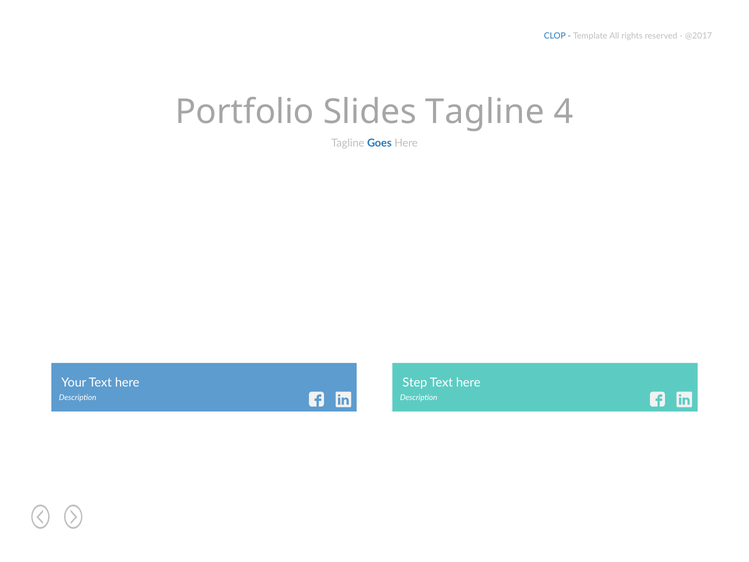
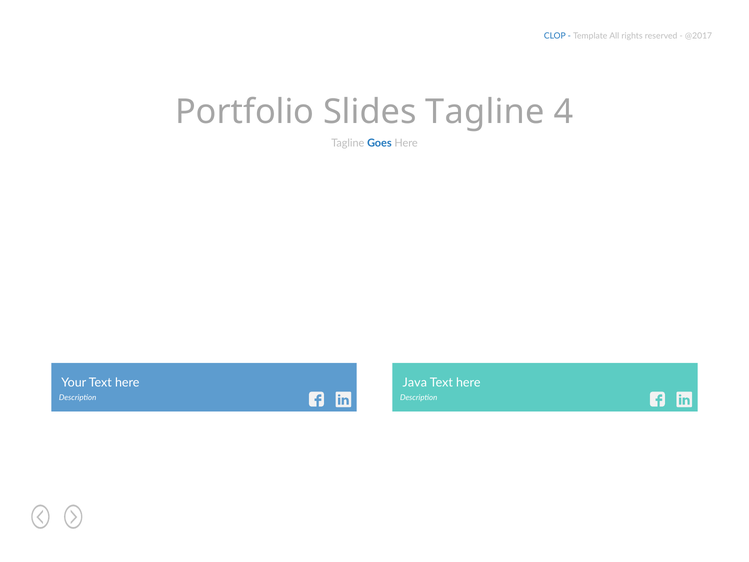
Step: Step -> Java
